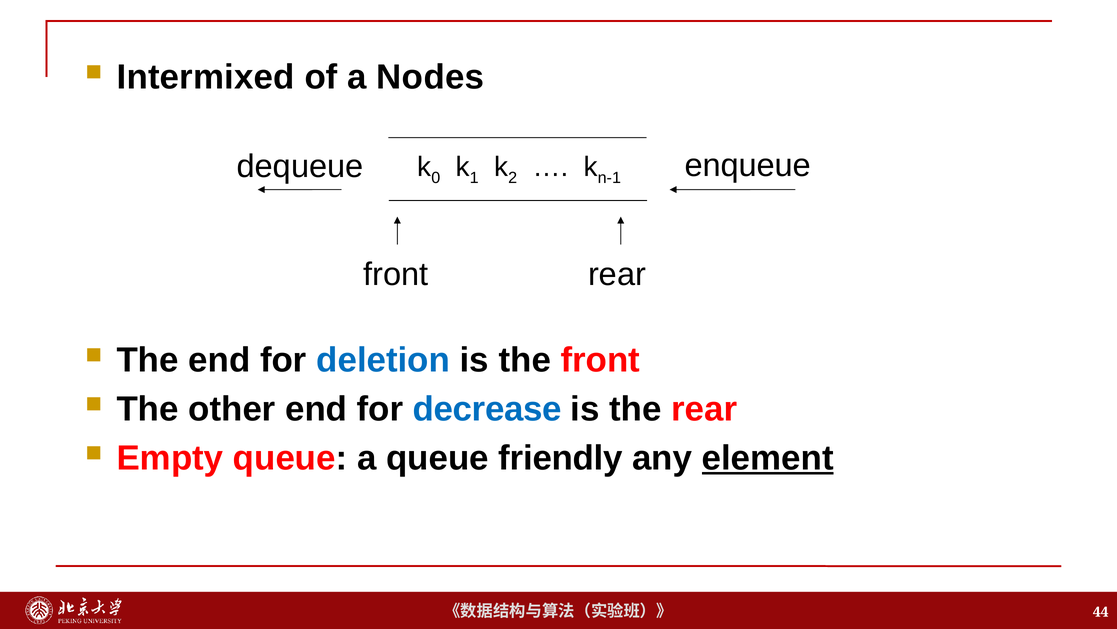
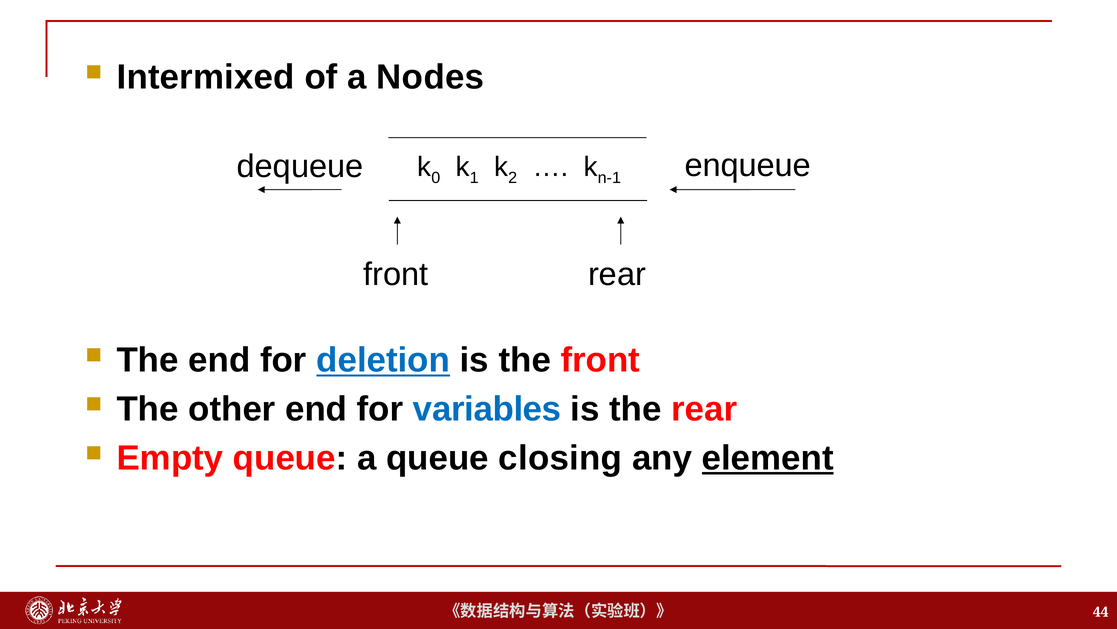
deletion underline: none -> present
decrease: decrease -> variables
friendly: friendly -> closing
